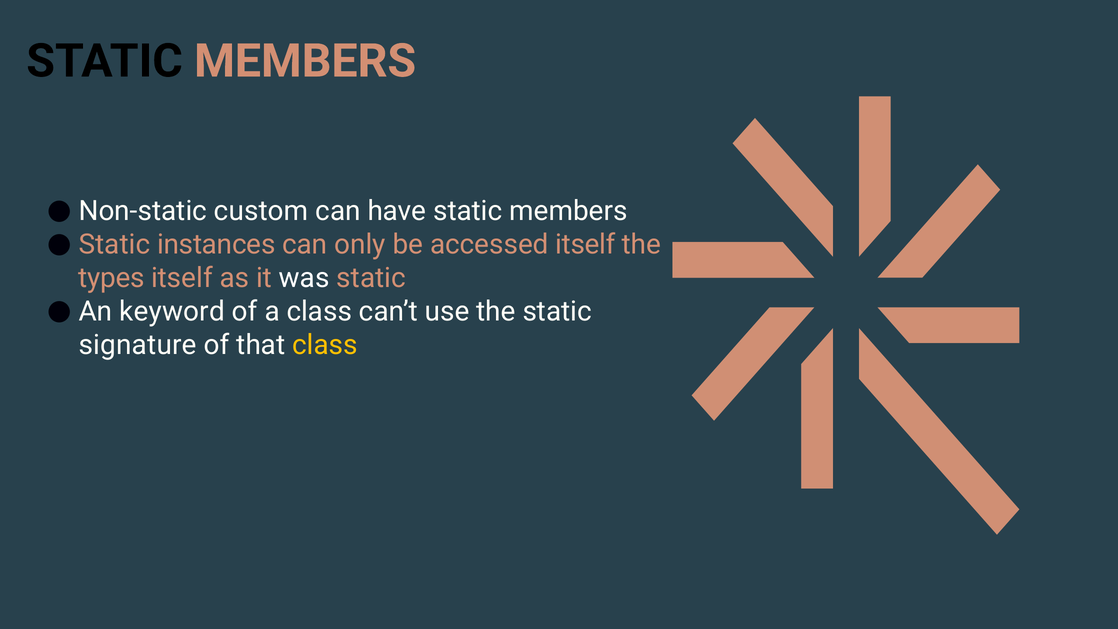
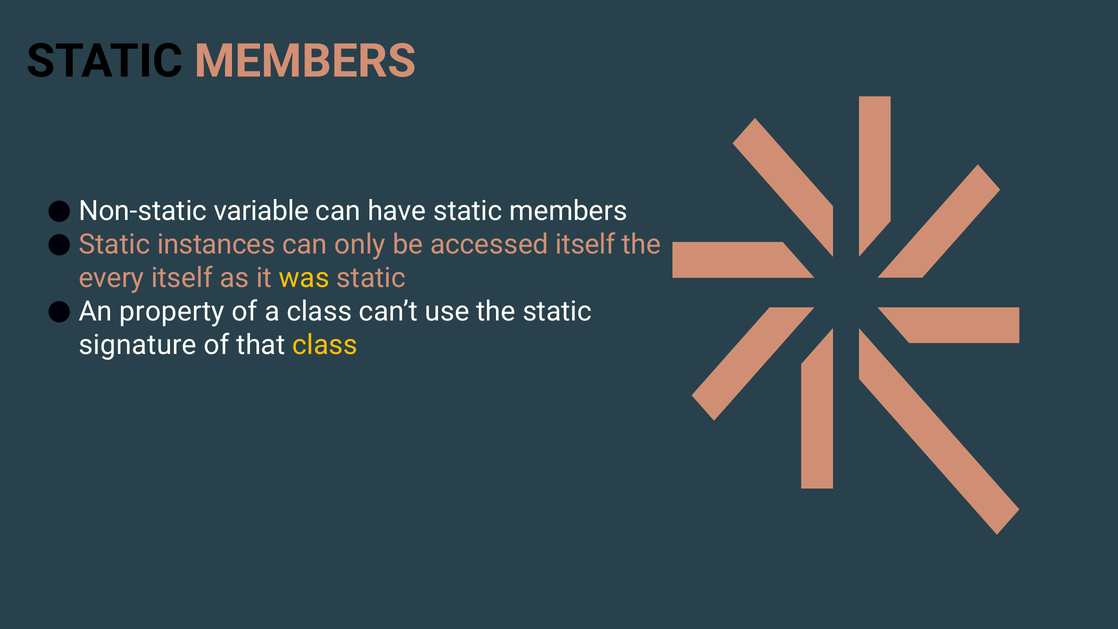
custom: custom -> variable
types: types -> every
was colour: white -> yellow
keyword: keyword -> property
